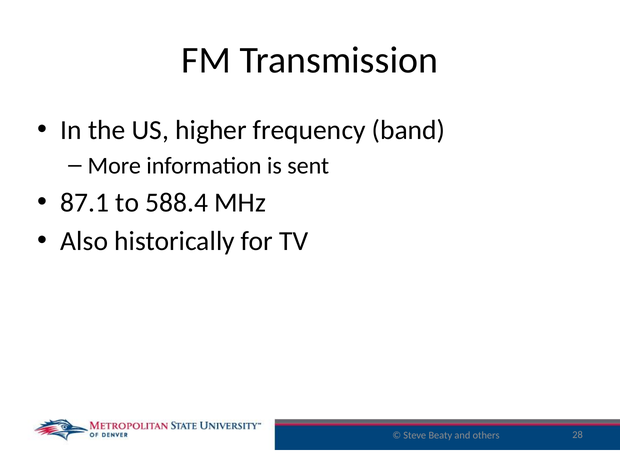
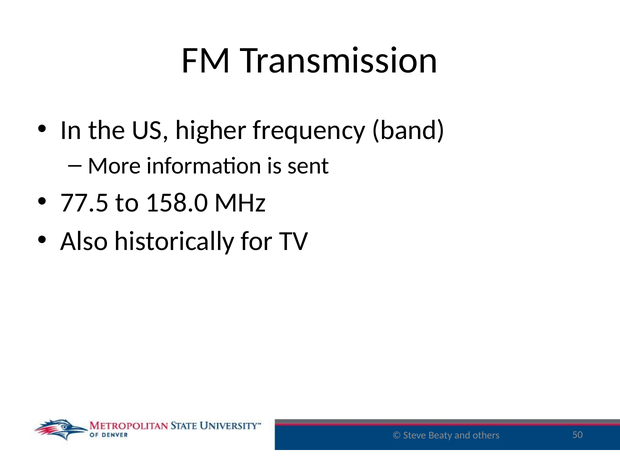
87.1: 87.1 -> 77.5
588.4: 588.4 -> 158.0
28: 28 -> 50
